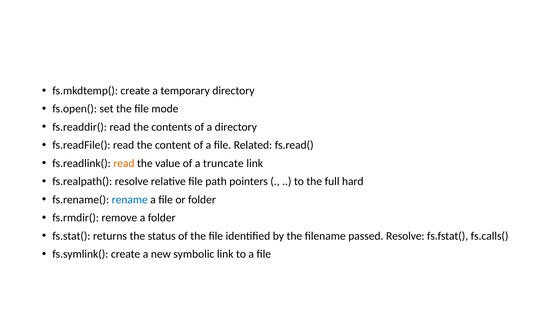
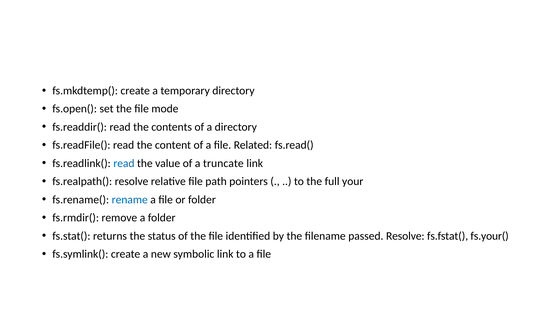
read at (124, 163) colour: orange -> blue
hard: hard -> your
fs.calls(: fs.calls( -> fs.your(
